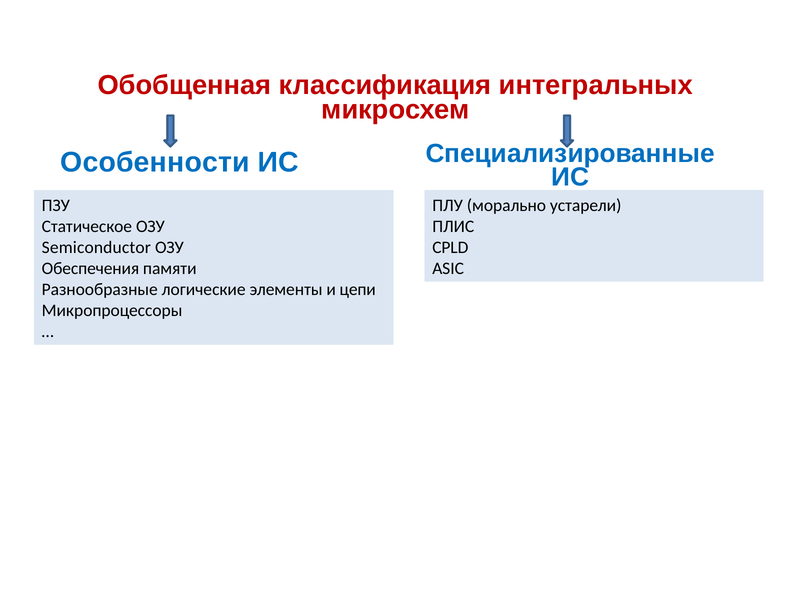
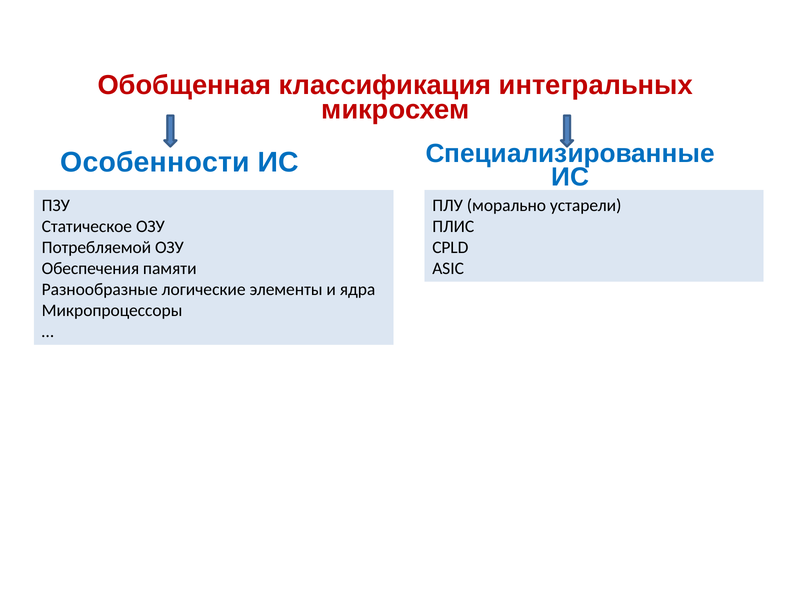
Semiconductor: Semiconductor -> Потребляемой
цепи: цепи -> ядра
